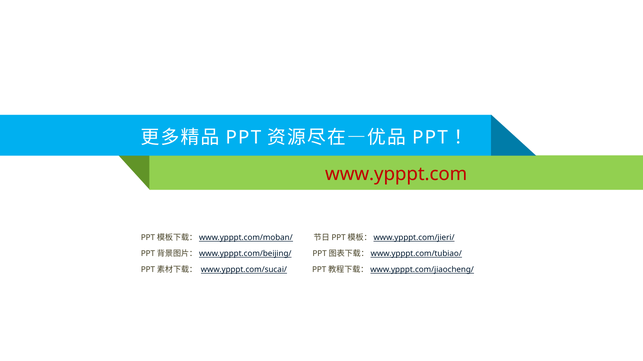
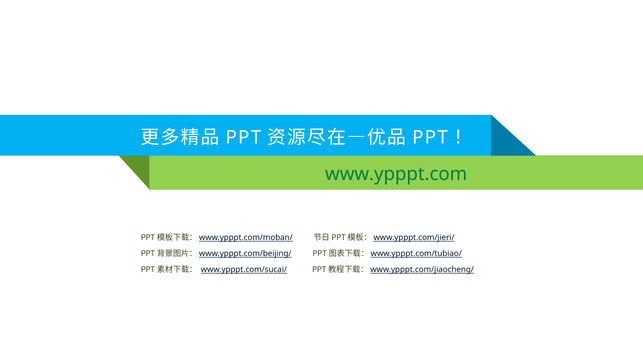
www.ypppt.com colour: red -> green
